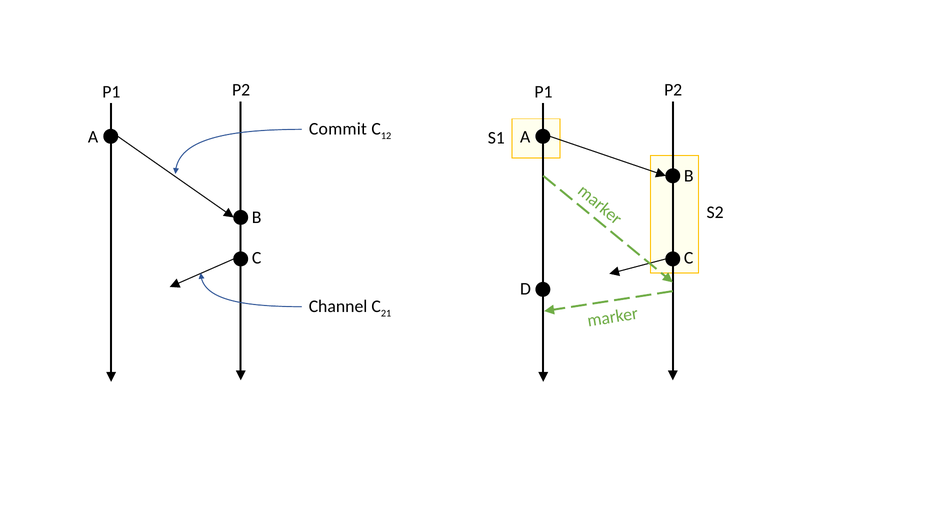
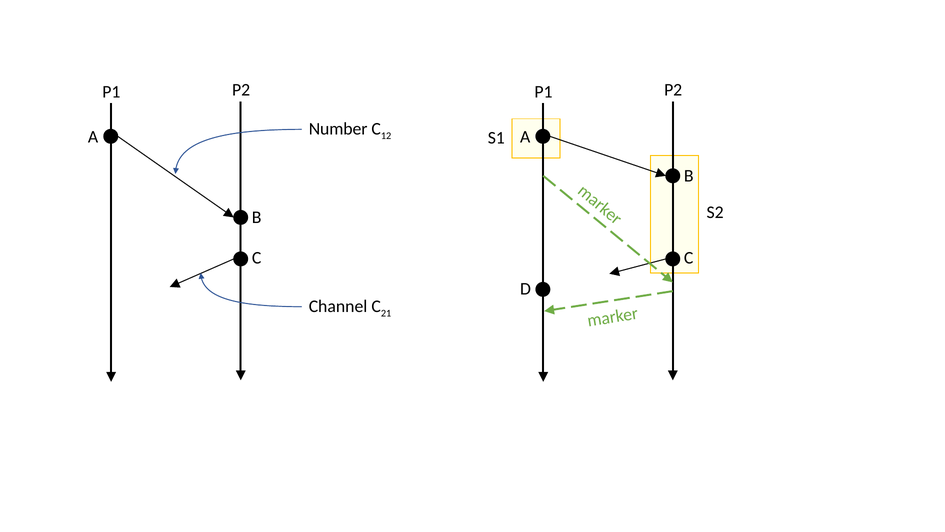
Commit: Commit -> Number
